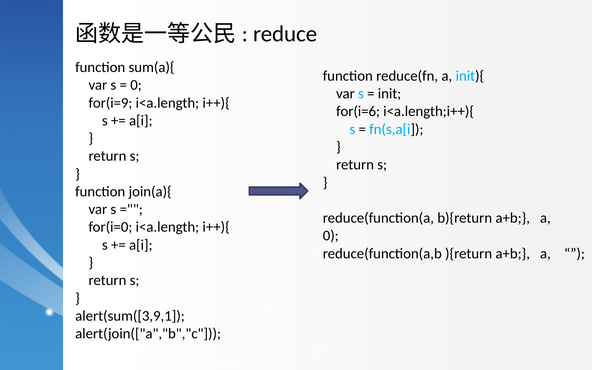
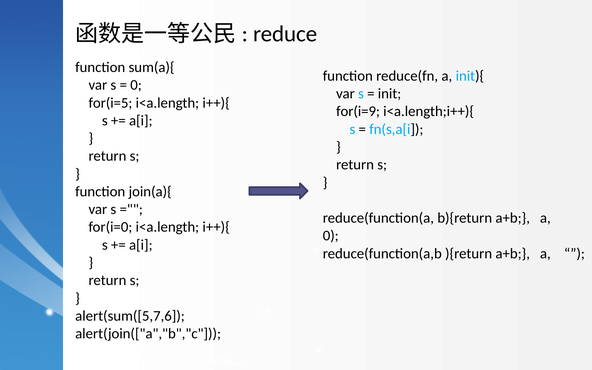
for(i=9: for(i=9 -> for(i=5
for(i=6: for(i=6 -> for(i=9
alert(sum([3,9,1: alert(sum([3,9,1 -> alert(sum([5,7,6
